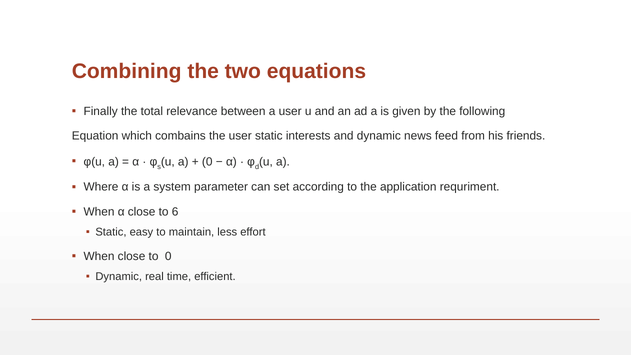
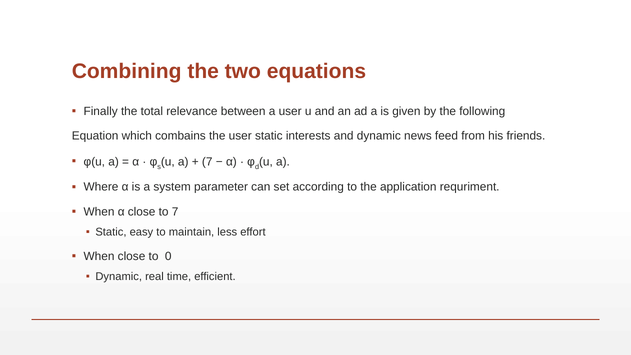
0 at (207, 162): 0 -> 7
to 6: 6 -> 7
